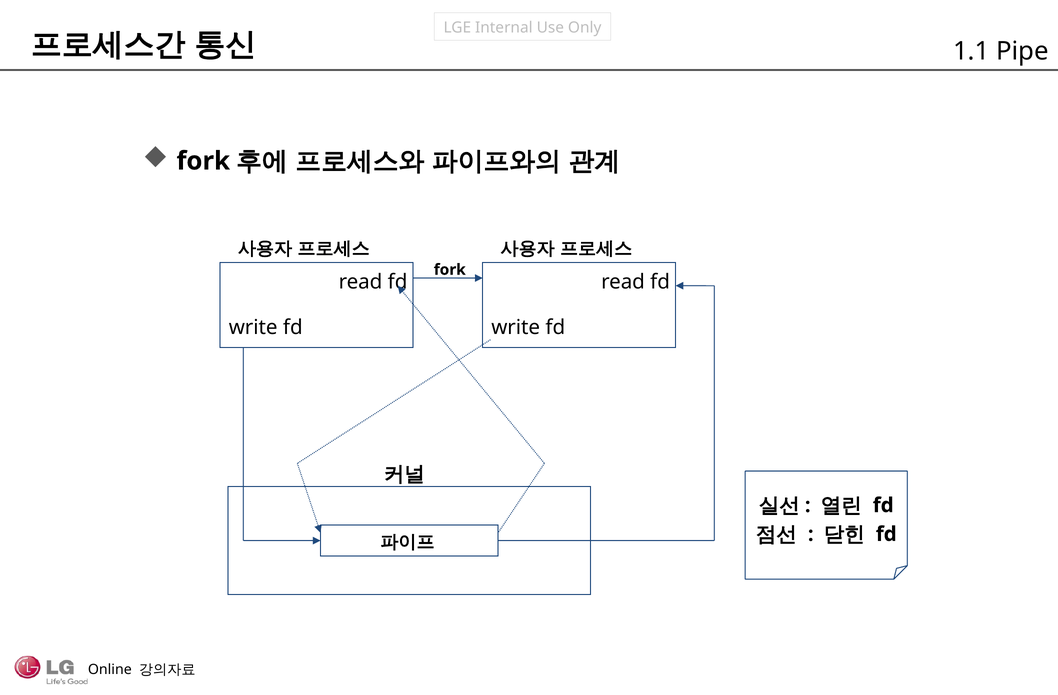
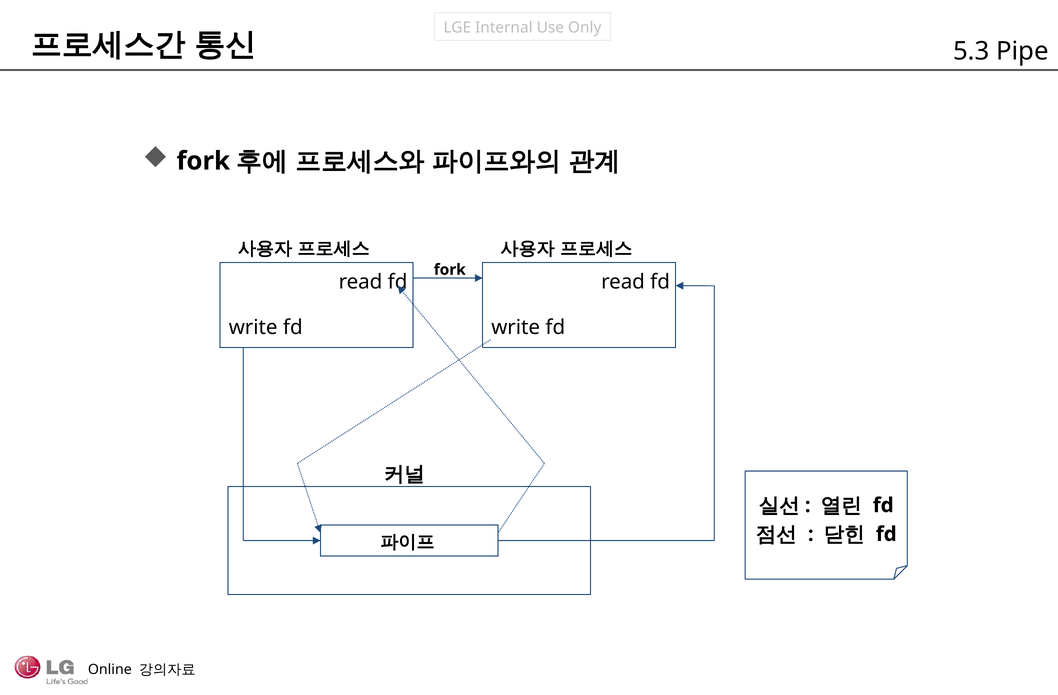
1.1: 1.1 -> 5.3
